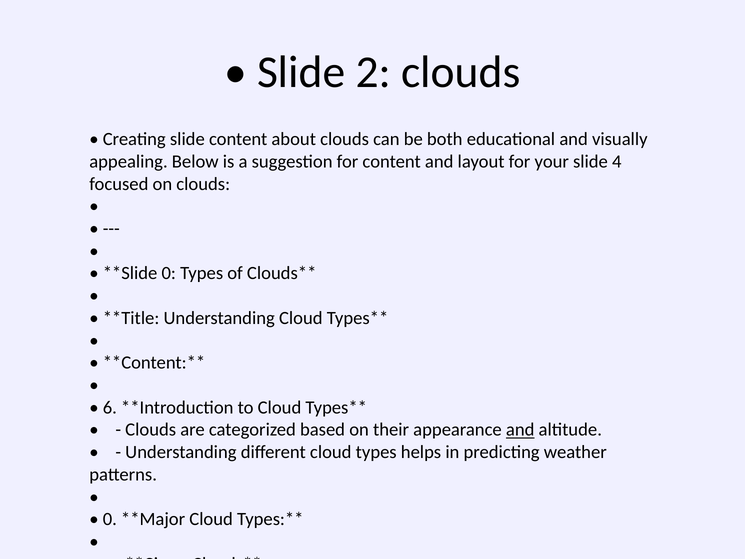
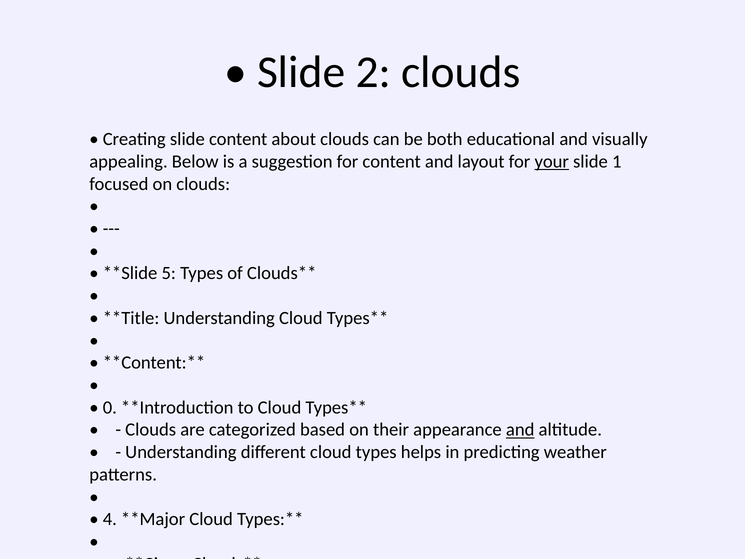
your at (552, 161) underline: none -> present
4: 4 -> 1
0 at (169, 273): 0 -> 5
6: 6 -> 0
0 at (110, 519): 0 -> 4
